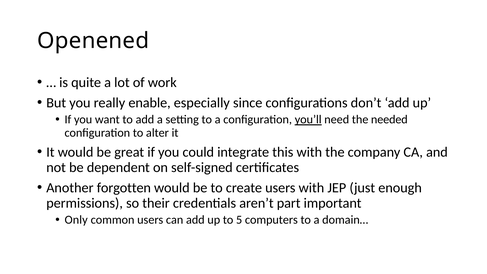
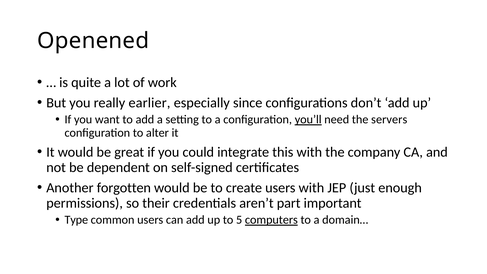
enable: enable -> earlier
needed: needed -> servers
Only: Only -> Type
computers underline: none -> present
